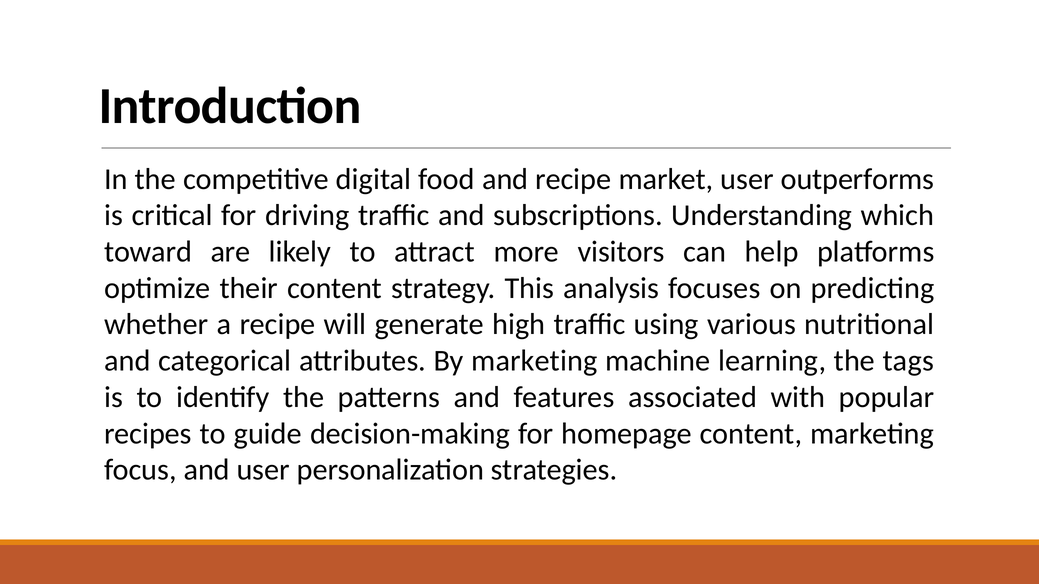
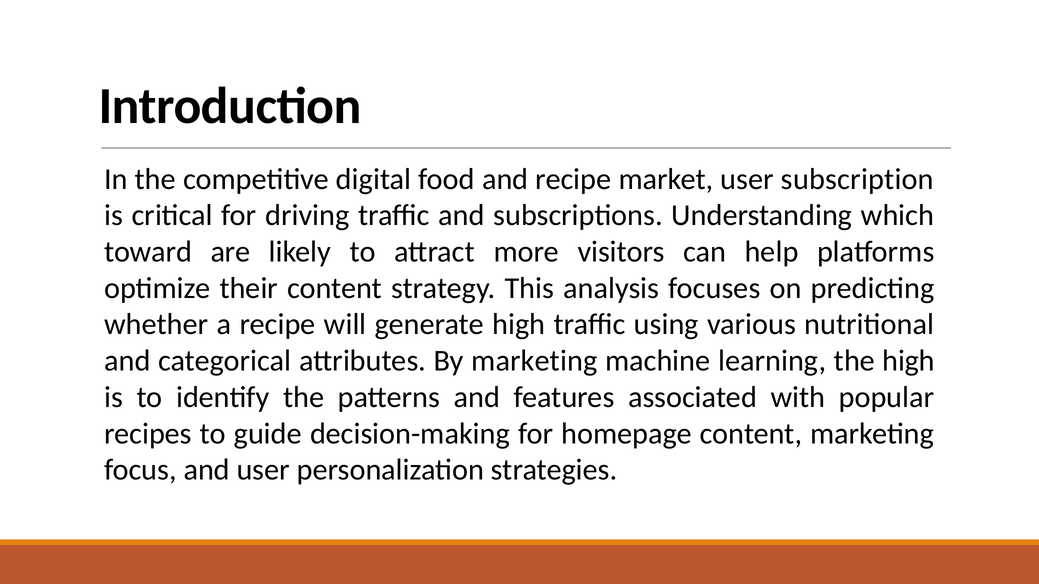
outperforms: outperforms -> subscription
the tags: tags -> high
